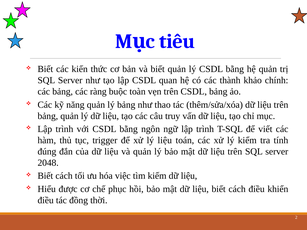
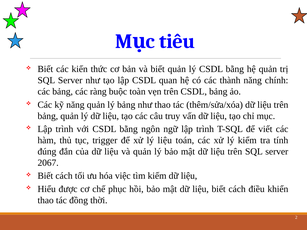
thành khảo: khảo -> năng
2048: 2048 -> 2067
điều at (46, 200): điều -> thao
